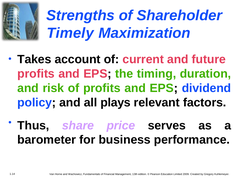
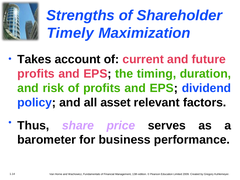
plays: plays -> asset
